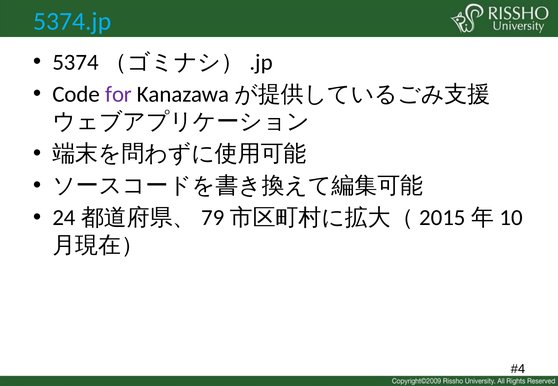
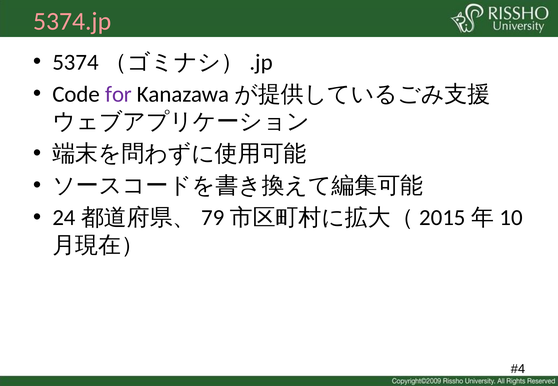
5374.jp colour: light blue -> pink
